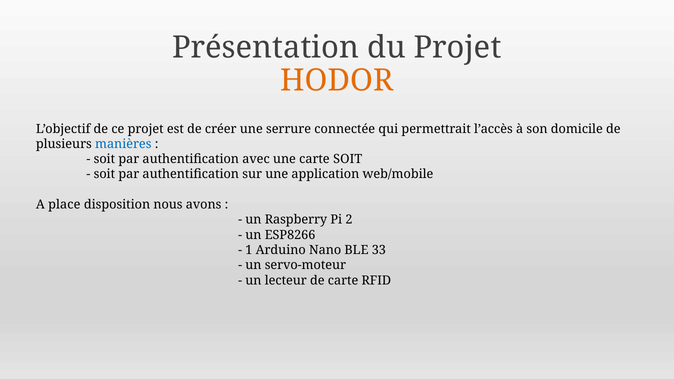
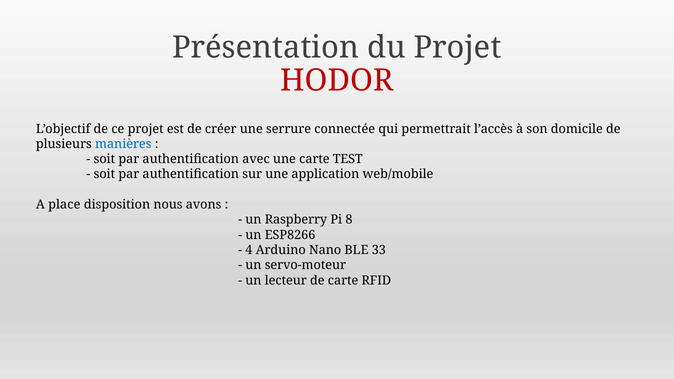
HODOR colour: orange -> red
carte SOIT: SOIT -> TEST
2: 2 -> 8
1: 1 -> 4
